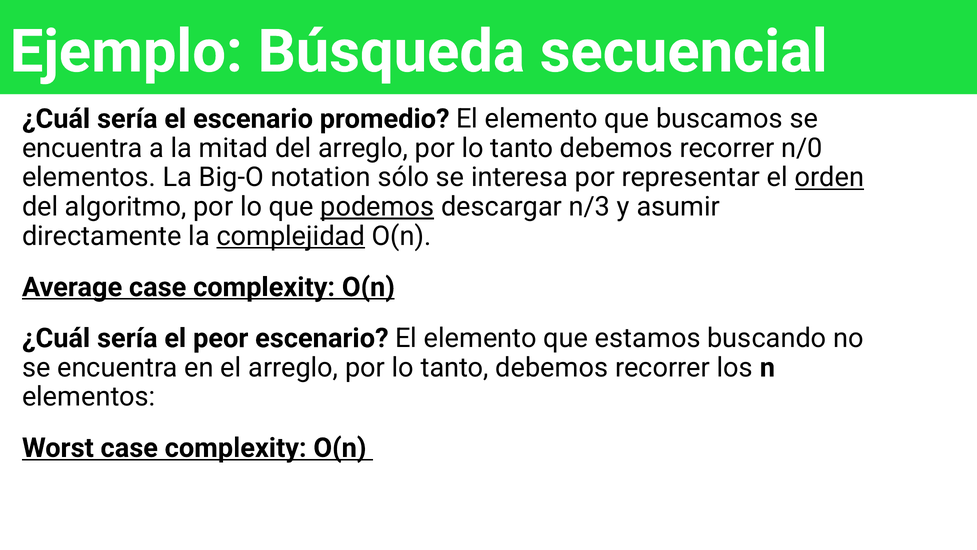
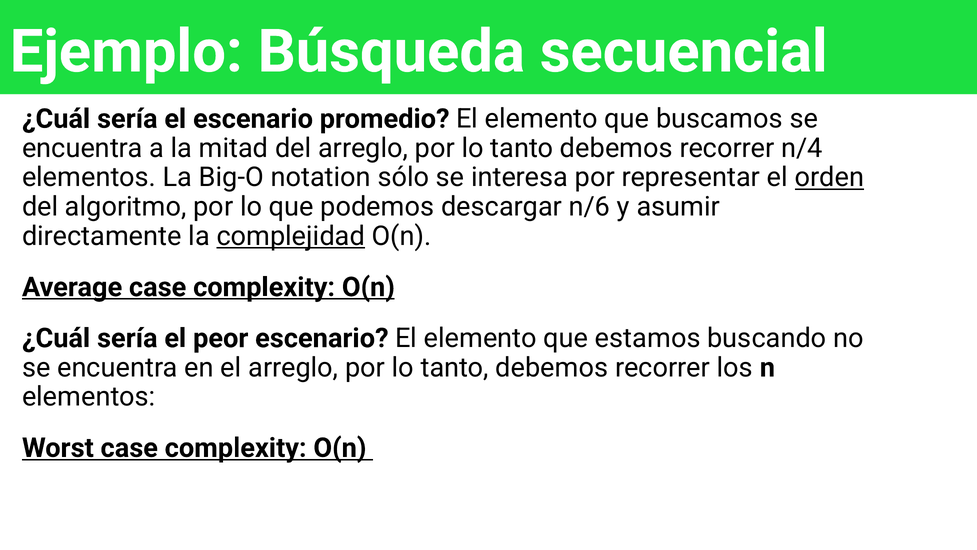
n/0: n/0 -> n/4
podemos underline: present -> none
n/3: n/3 -> n/6
